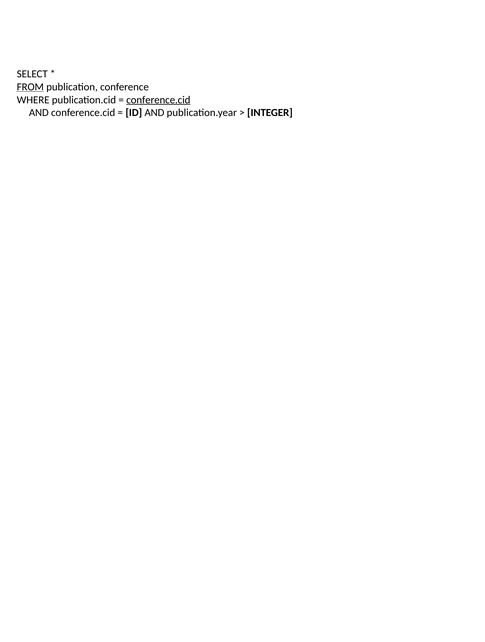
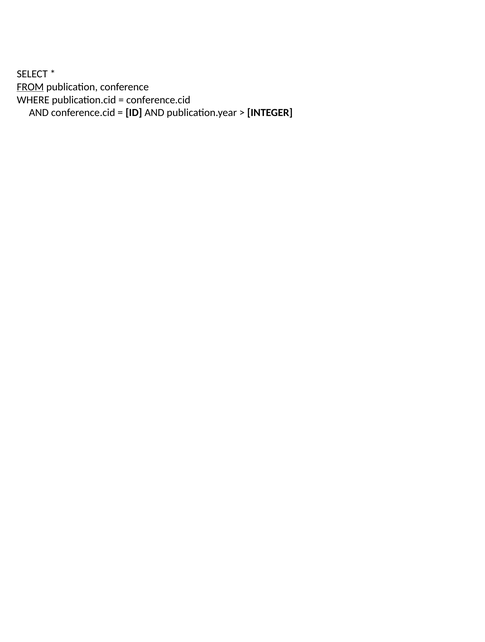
conference.cid at (158, 100) underline: present -> none
